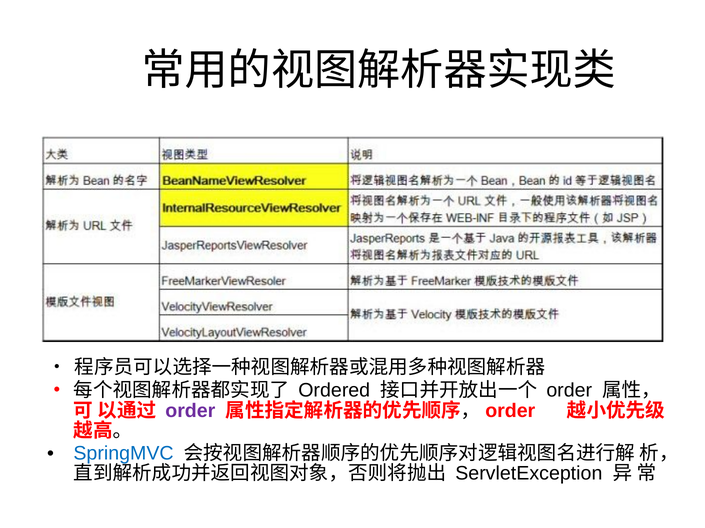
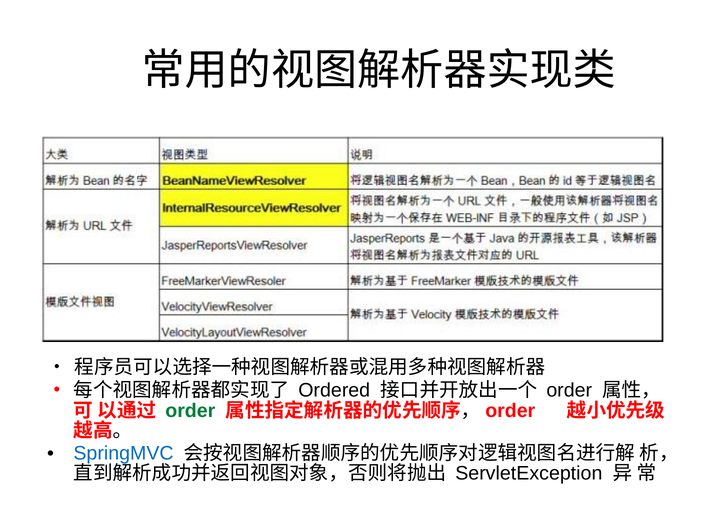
order at (190, 411) colour: purple -> green
